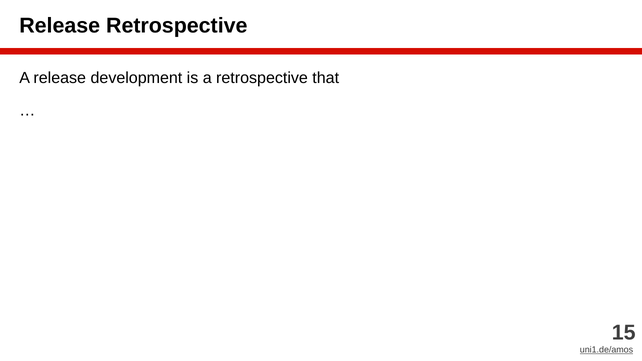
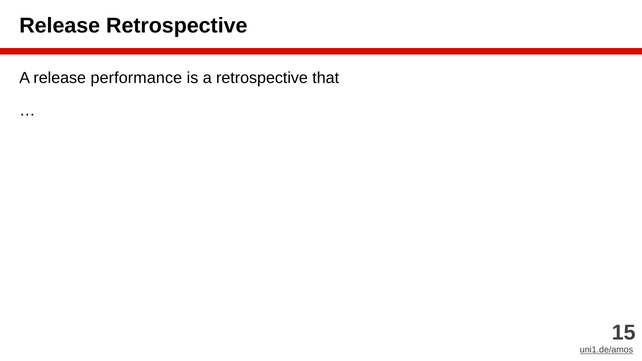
development: development -> performance
